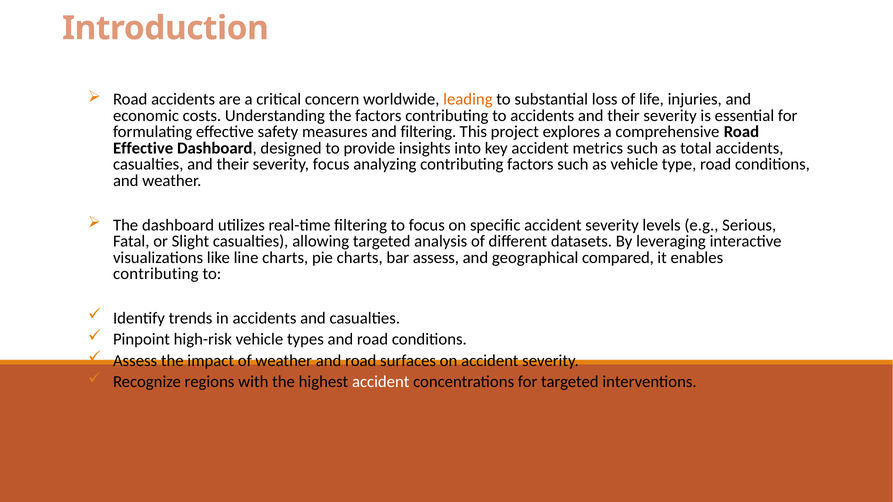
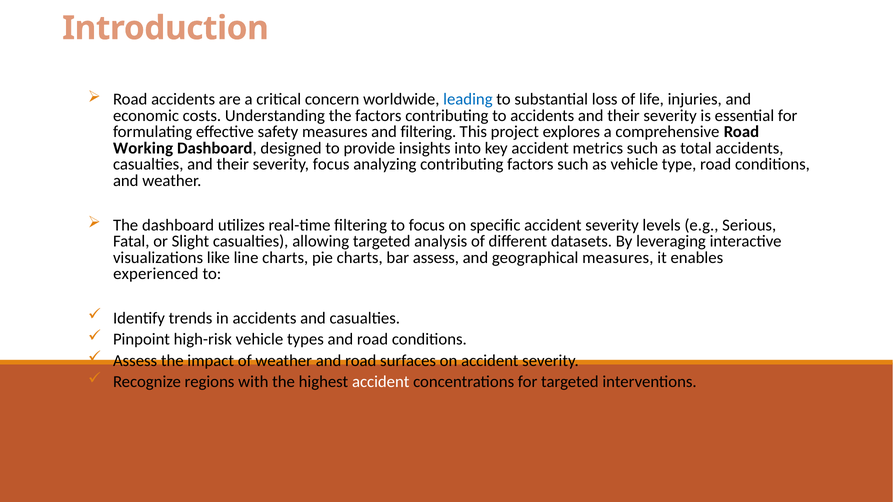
leading colour: orange -> blue
Effective at (143, 148): Effective -> Working
geographical compared: compared -> measures
contributing at (156, 274): contributing -> experienced
